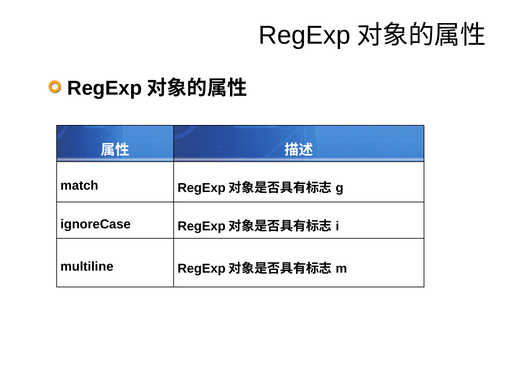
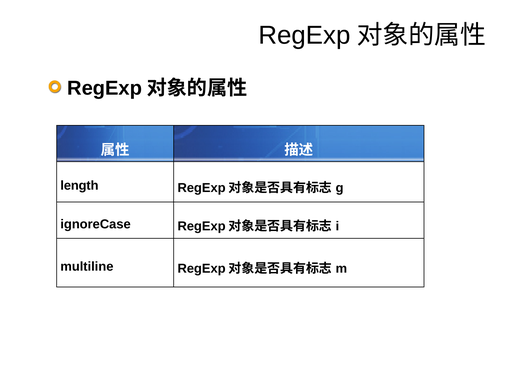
match: match -> length
